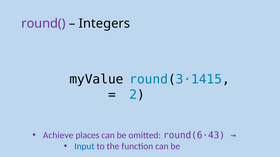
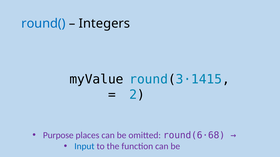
round( colour: purple -> blue
Achieve: Achieve -> Purpose
round(6·43: round(6·43 -> round(6·68
